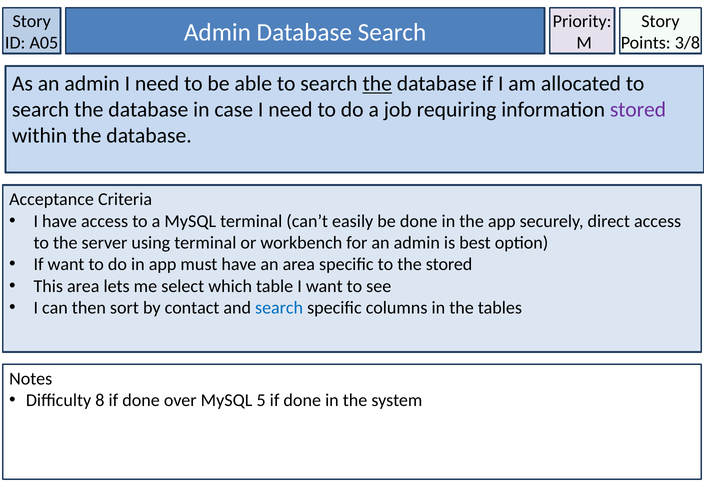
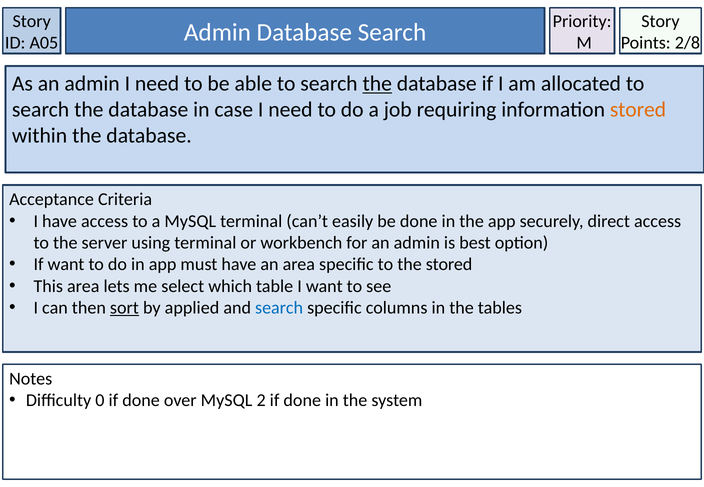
3/8: 3/8 -> 2/8
stored at (638, 110) colour: purple -> orange
sort underline: none -> present
contact: contact -> applied
8: 8 -> 0
5: 5 -> 2
